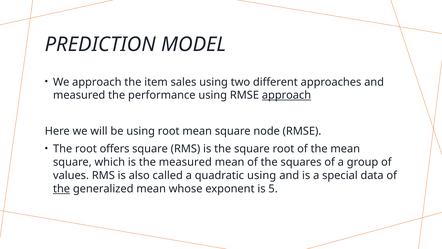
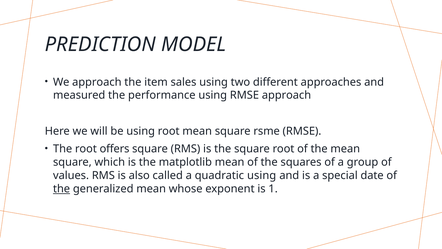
approach at (286, 95) underline: present -> none
node: node -> rsme
the measured: measured -> matplotlib
data: data -> date
5: 5 -> 1
